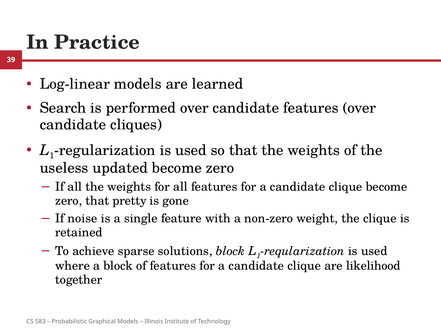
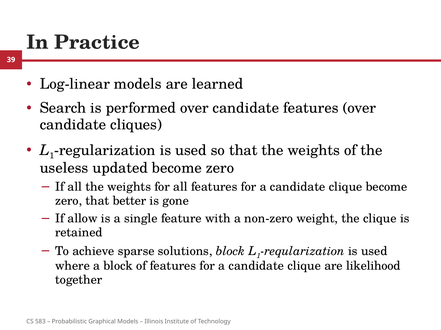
pretty: pretty -> better
noise: noise -> allow
